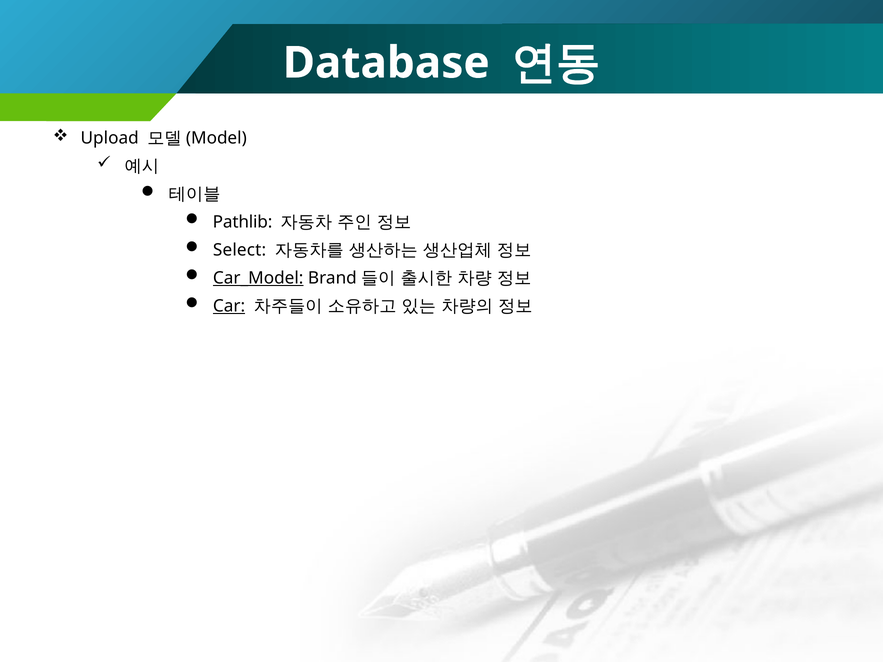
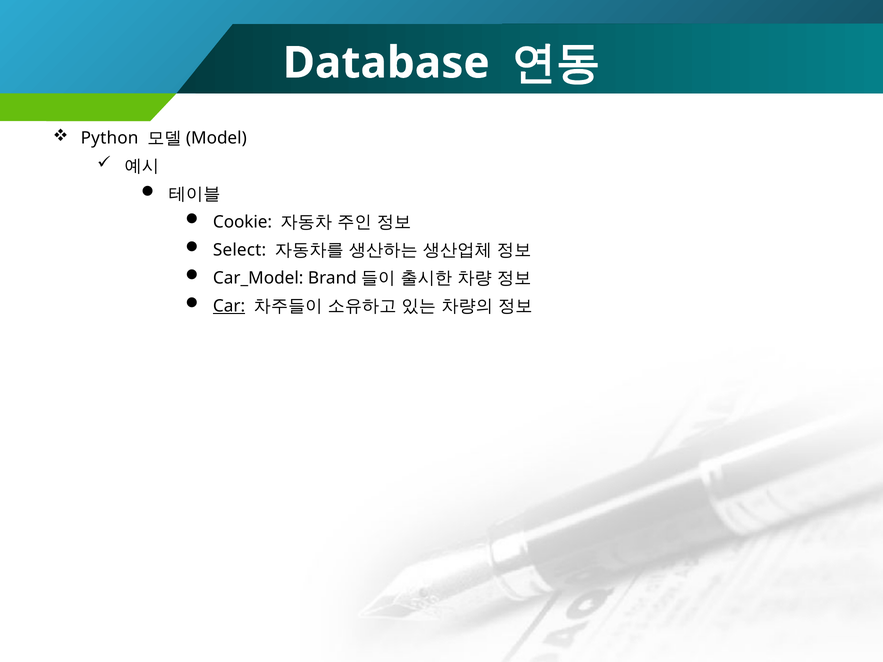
Upload: Upload -> Python
Pathlib: Pathlib -> Cookie
Car_Model underline: present -> none
